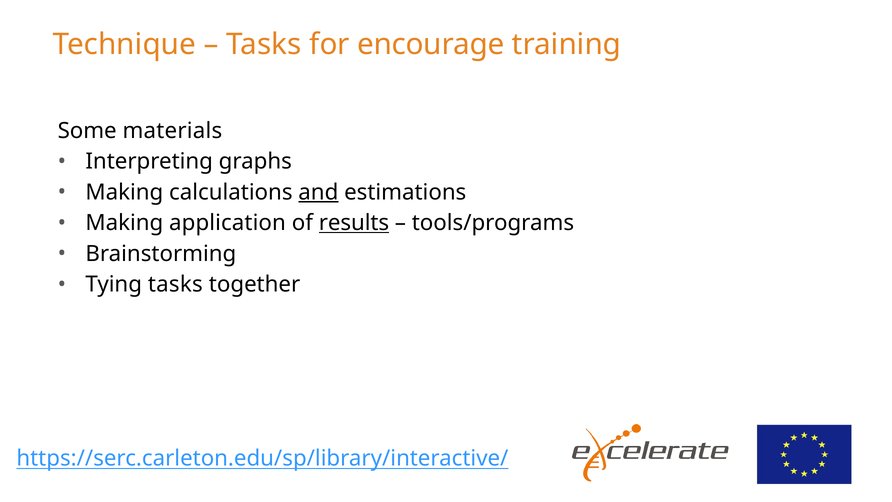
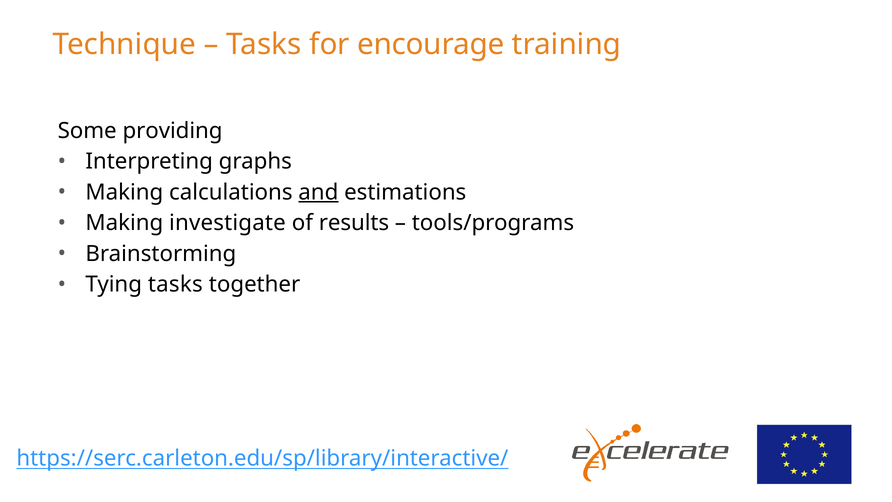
materials: materials -> providing
application: application -> investigate
results underline: present -> none
